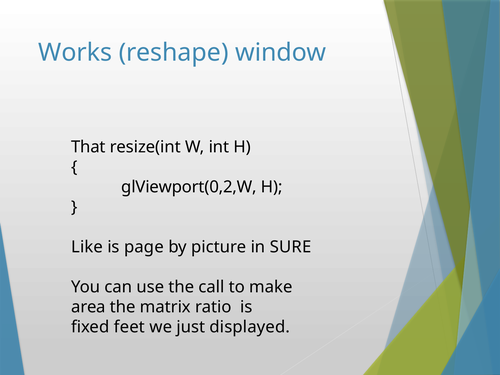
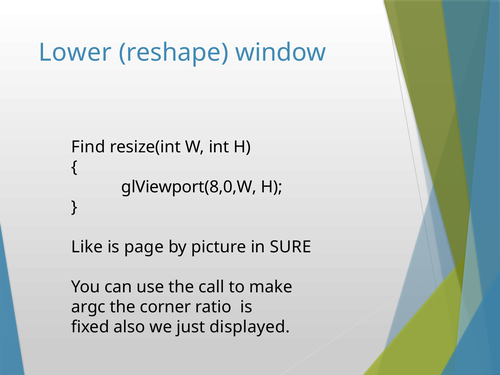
Works: Works -> Lower
That: That -> Find
glViewport(0,2,W: glViewport(0,2,W -> glViewport(8,0,W
area: area -> argc
matrix: matrix -> corner
feet: feet -> also
